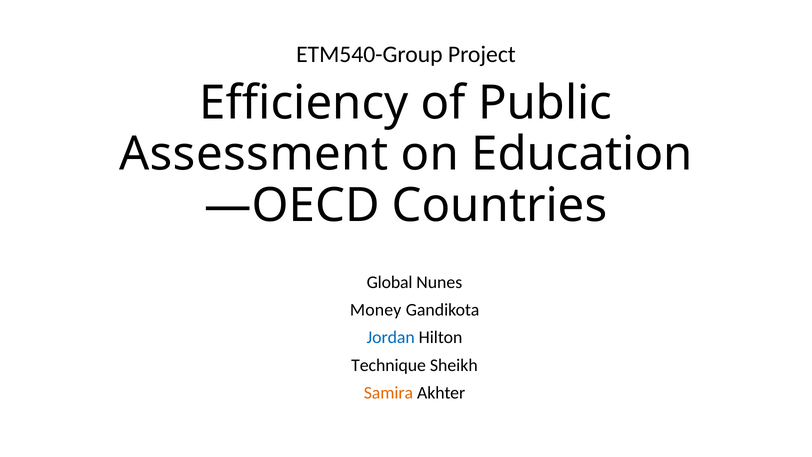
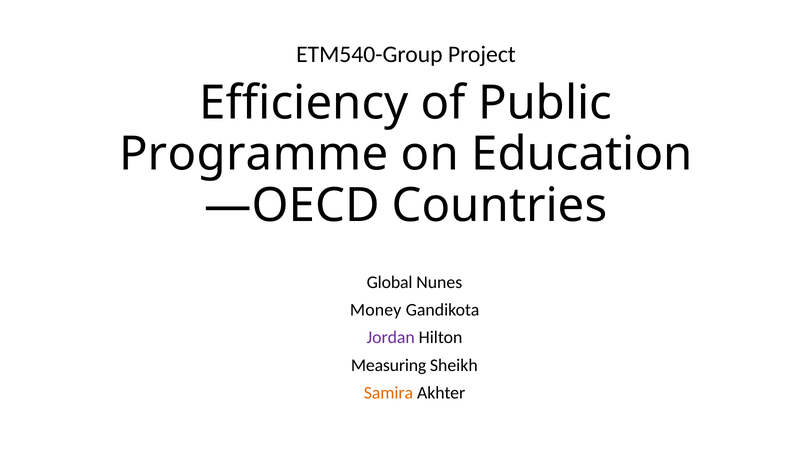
Assessment: Assessment -> Programme
Jordan colour: blue -> purple
Technique: Technique -> Measuring
